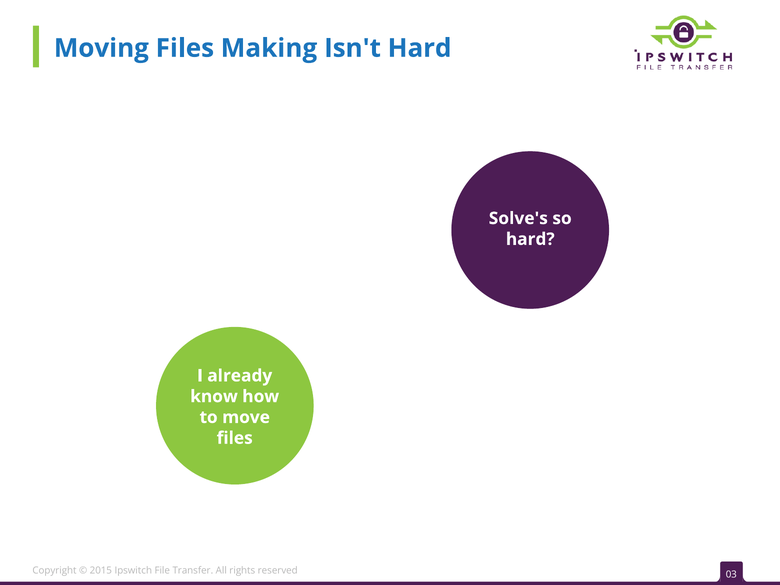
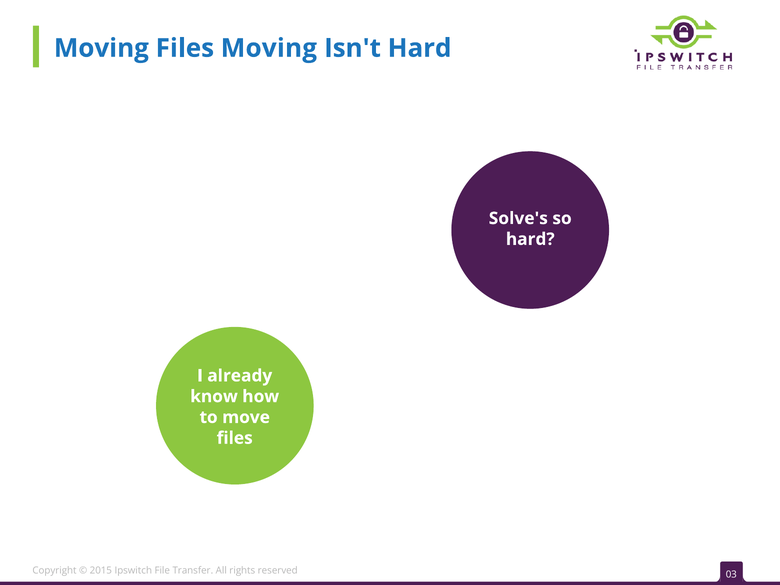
Files Making: Making -> Moving
